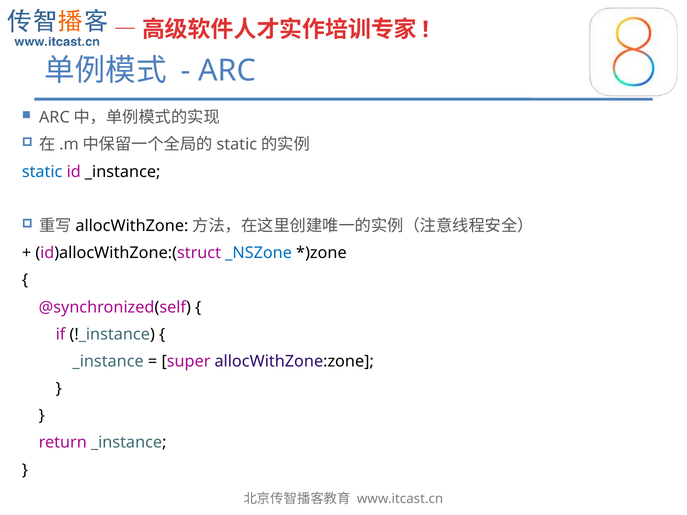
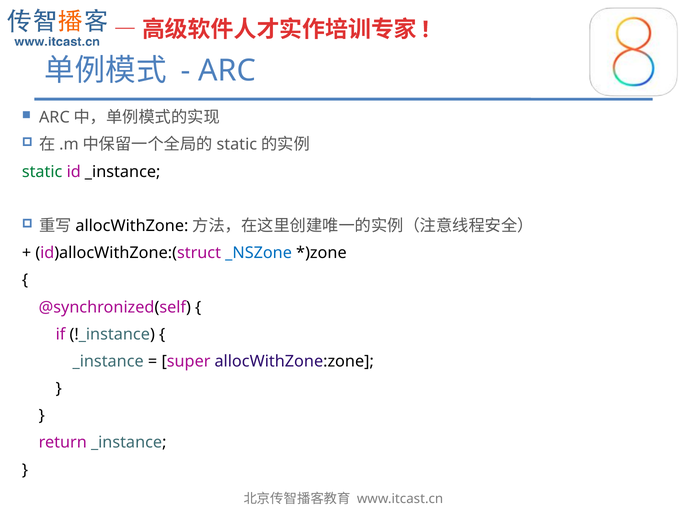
static colour: blue -> green
